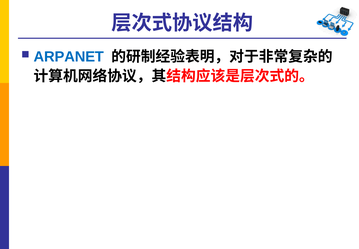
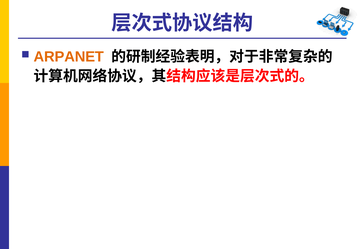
ARPANET colour: blue -> orange
